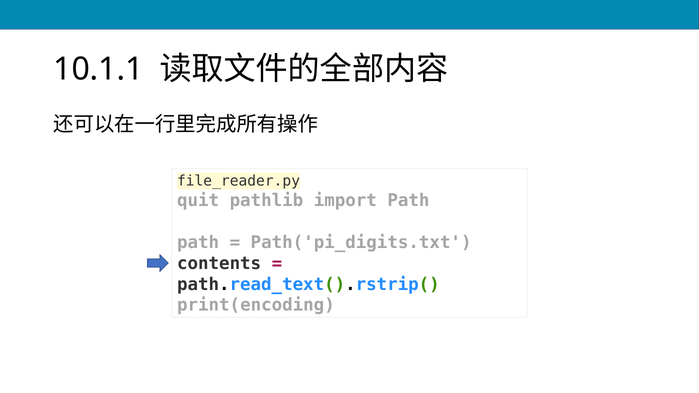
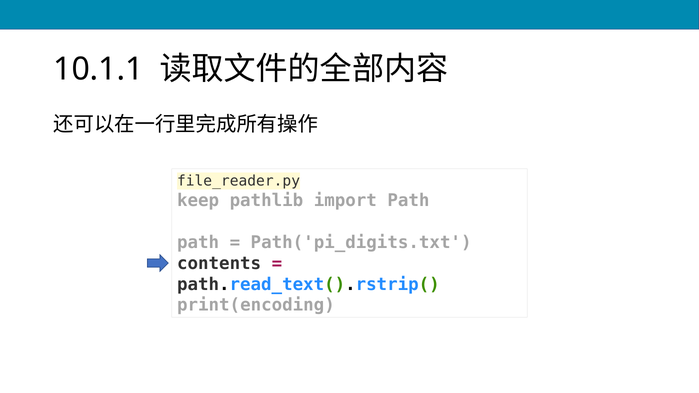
quit: quit -> keep
